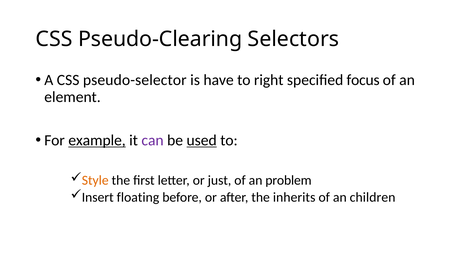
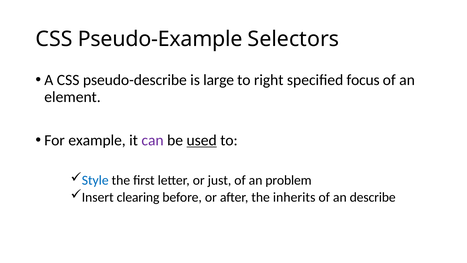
Pseudo-Clearing: Pseudo-Clearing -> Pseudo-Example
pseudo-selector: pseudo-selector -> pseudo-describe
have: have -> large
example underline: present -> none
Style colour: orange -> blue
floating: floating -> clearing
children: children -> describe
